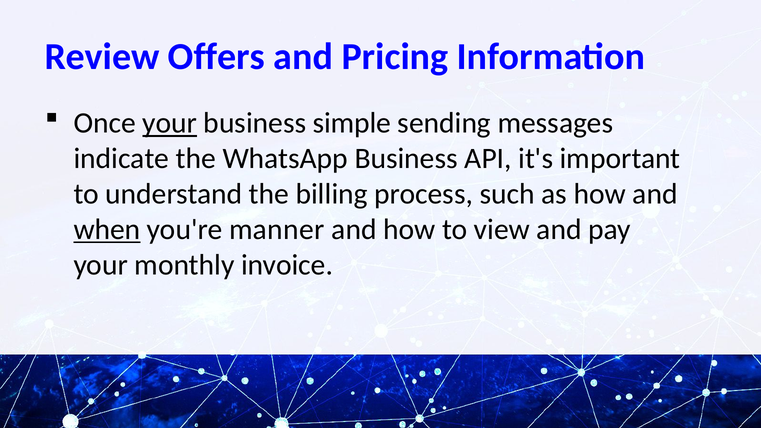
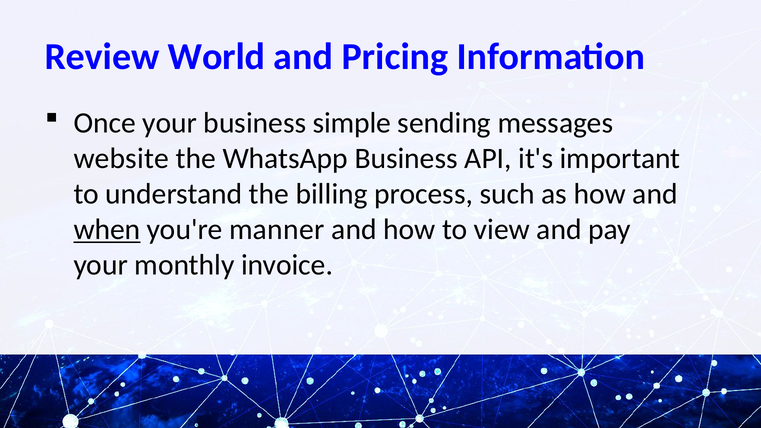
Offers: Offers -> World
your at (170, 123) underline: present -> none
indicate: indicate -> website
